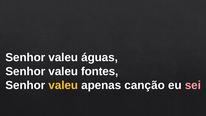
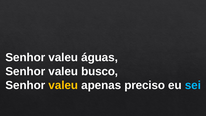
fontes: fontes -> busco
canção: canção -> preciso
sei colour: pink -> light blue
